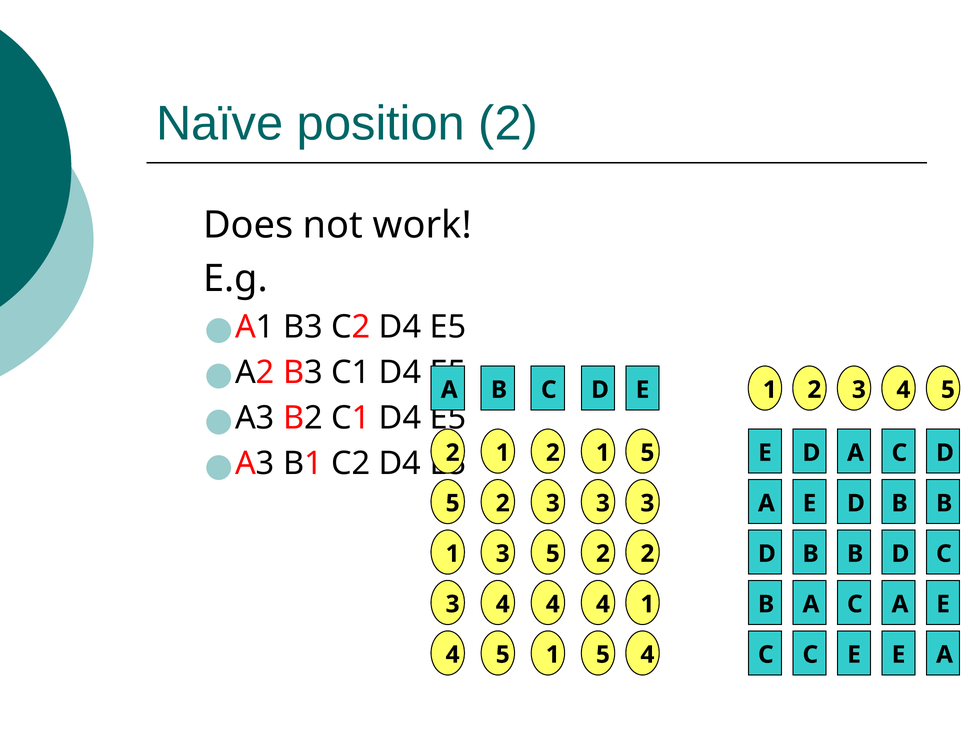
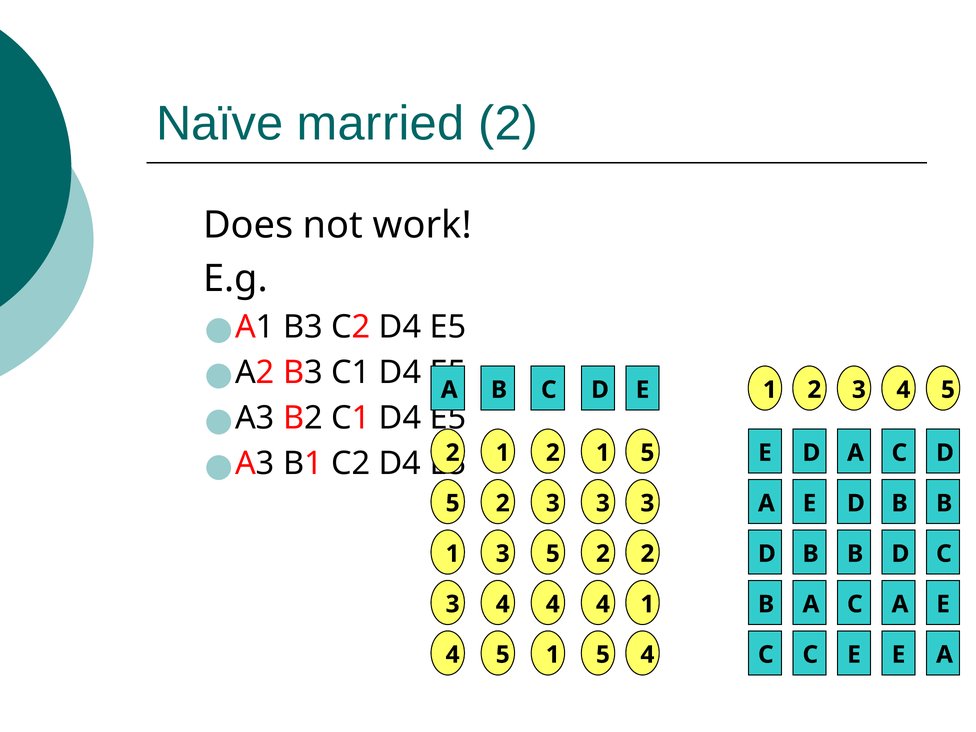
position: position -> married
